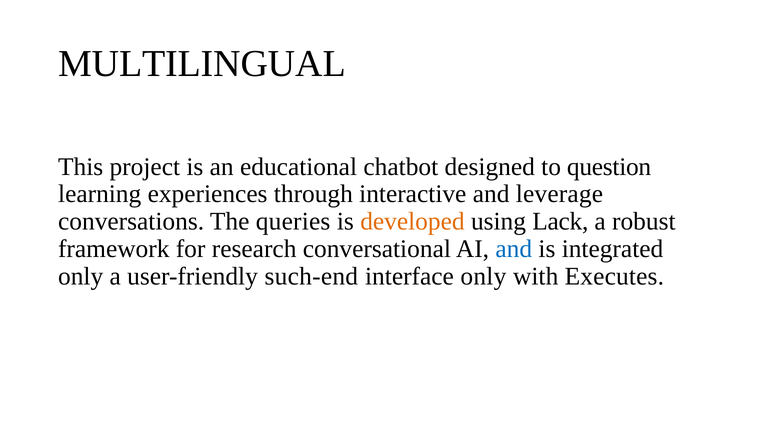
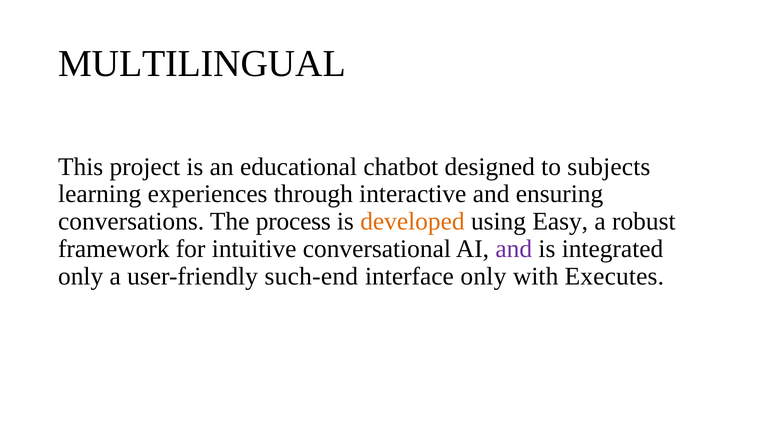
question: question -> subjects
leverage: leverage -> ensuring
queries: queries -> process
Lack: Lack -> Easy
research: research -> intuitive
and at (514, 249) colour: blue -> purple
